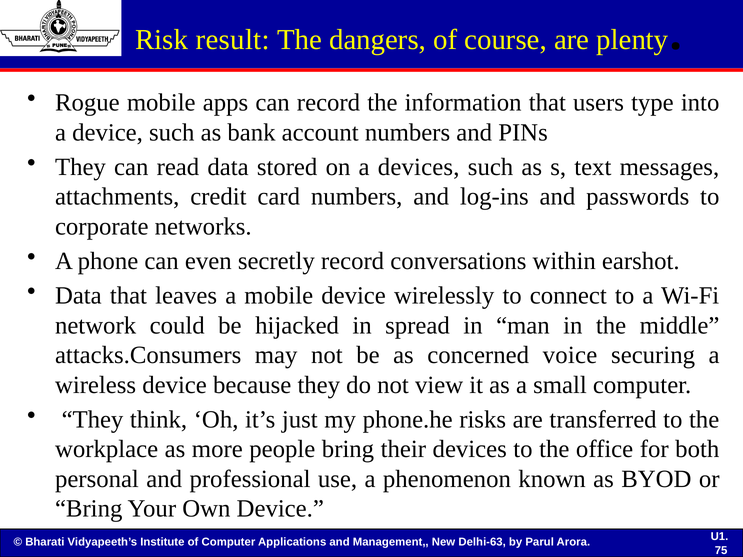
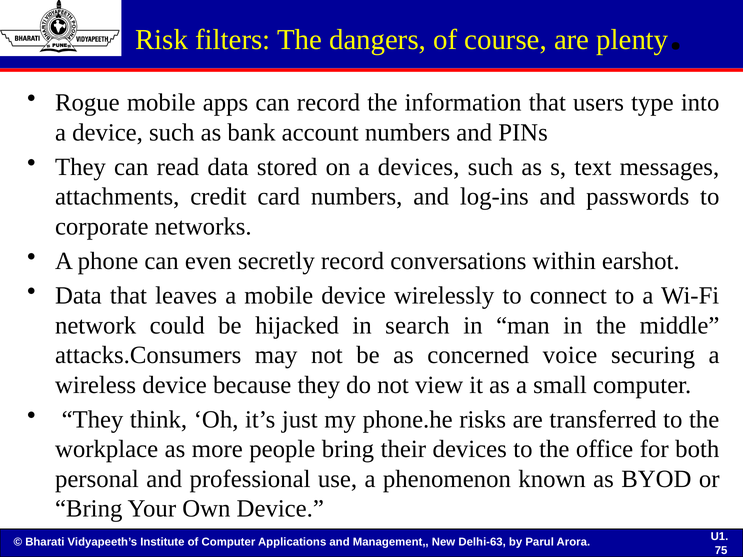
result: result -> filters
spread: spread -> search
